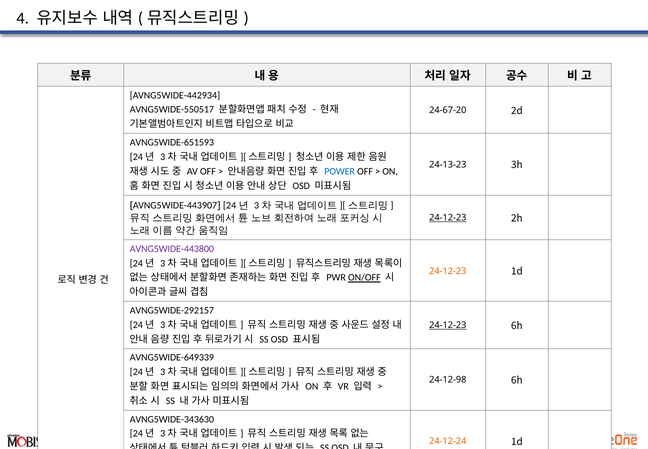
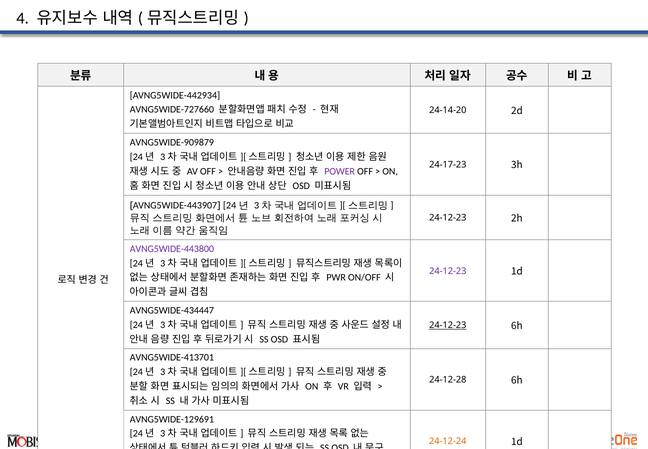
AVNG5WIDE-550517: AVNG5WIDE-550517 -> AVNG5WIDE-727660
24-67-20: 24-67-20 -> 24-14-20
AVNG5WIDE-651593: AVNG5WIDE-651593 -> AVNG5WIDE-909879
24-13-23: 24-13-23 -> 24-17-23
POWER colour: blue -> purple
24-12-23 at (448, 218) underline: present -> none
24-12-23 at (448, 271) colour: orange -> purple
ON/OFF underline: present -> none
AVNG5WIDE-292157: AVNG5WIDE-292157 -> AVNG5WIDE-434447
AVNG5WIDE-649339: AVNG5WIDE-649339 -> AVNG5WIDE-413701
24-12-98: 24-12-98 -> 24-12-28
AVNG5WIDE-343630: AVNG5WIDE-343630 -> AVNG5WIDE-129691
